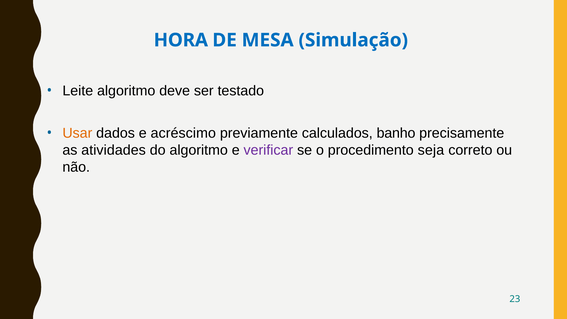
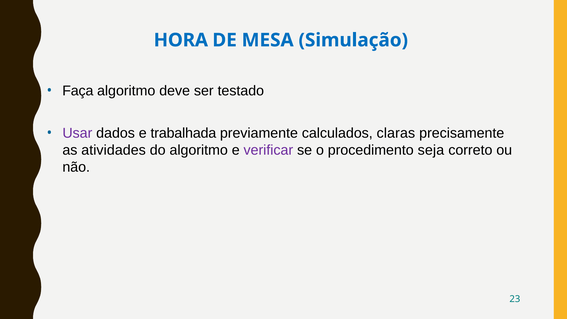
Leite: Leite -> Faça
Usar colour: orange -> purple
acréscimo: acréscimo -> trabalhada
banho: banho -> claras
